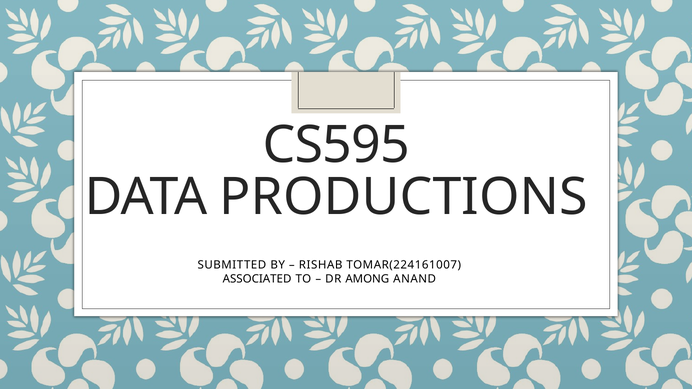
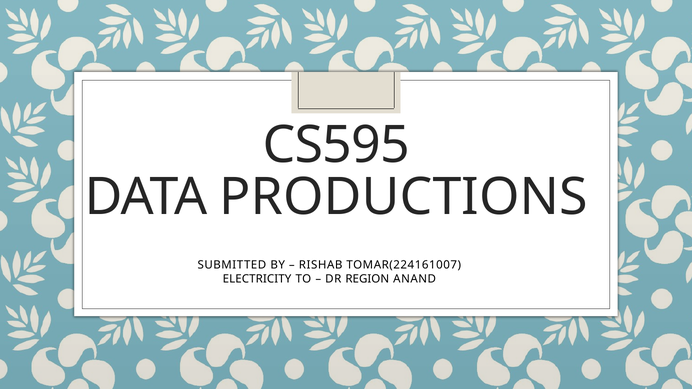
ASSOCIATED: ASSOCIATED -> ELECTRICITY
AMONG: AMONG -> REGION
